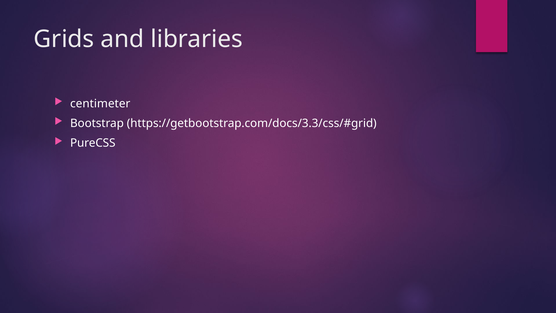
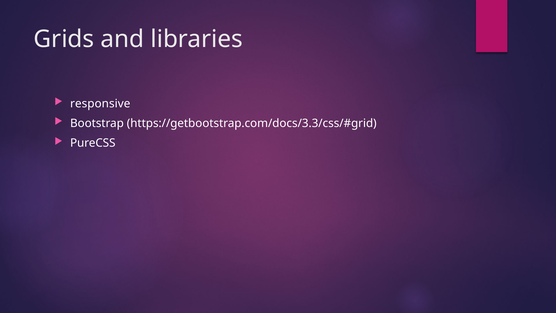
centimeter: centimeter -> responsive
